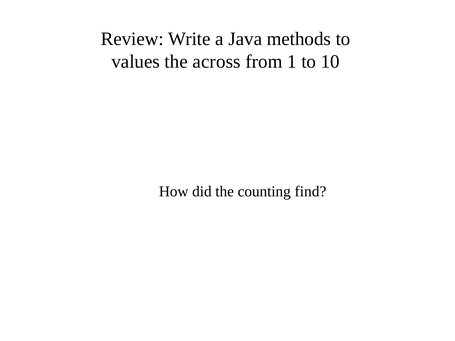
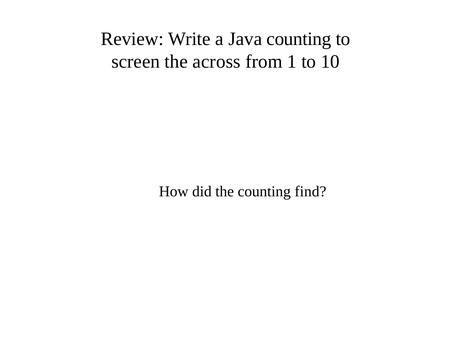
Java methods: methods -> counting
values: values -> screen
